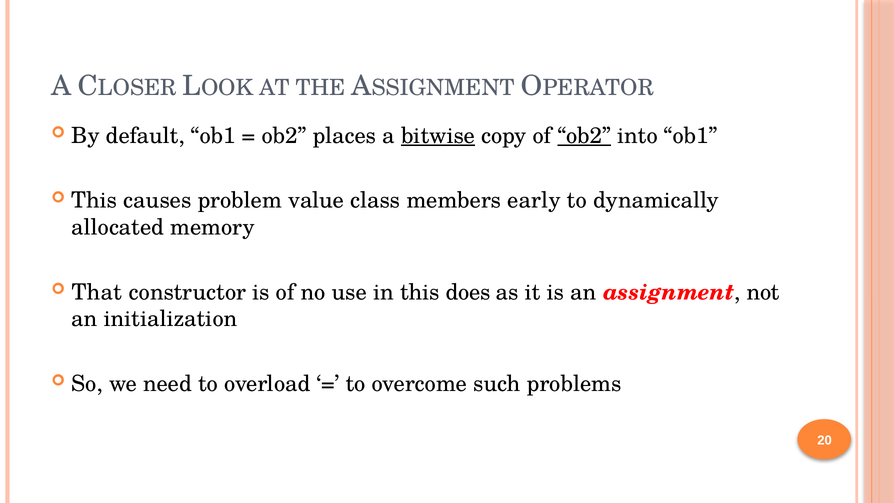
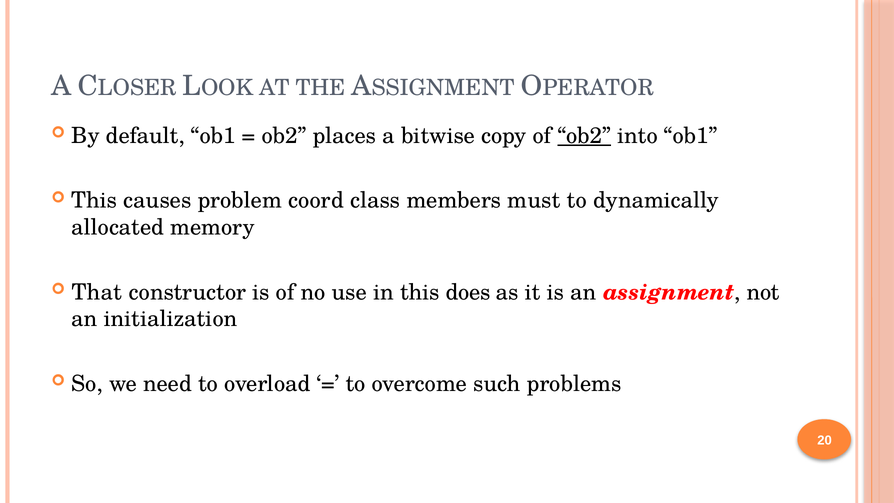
bitwise underline: present -> none
value: value -> coord
early: early -> must
